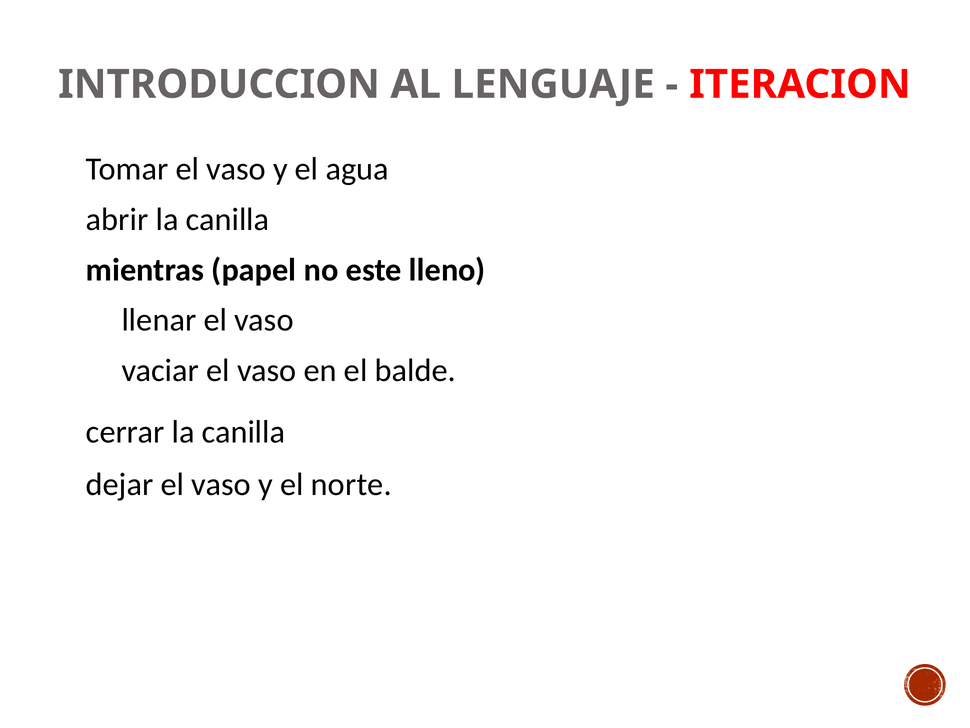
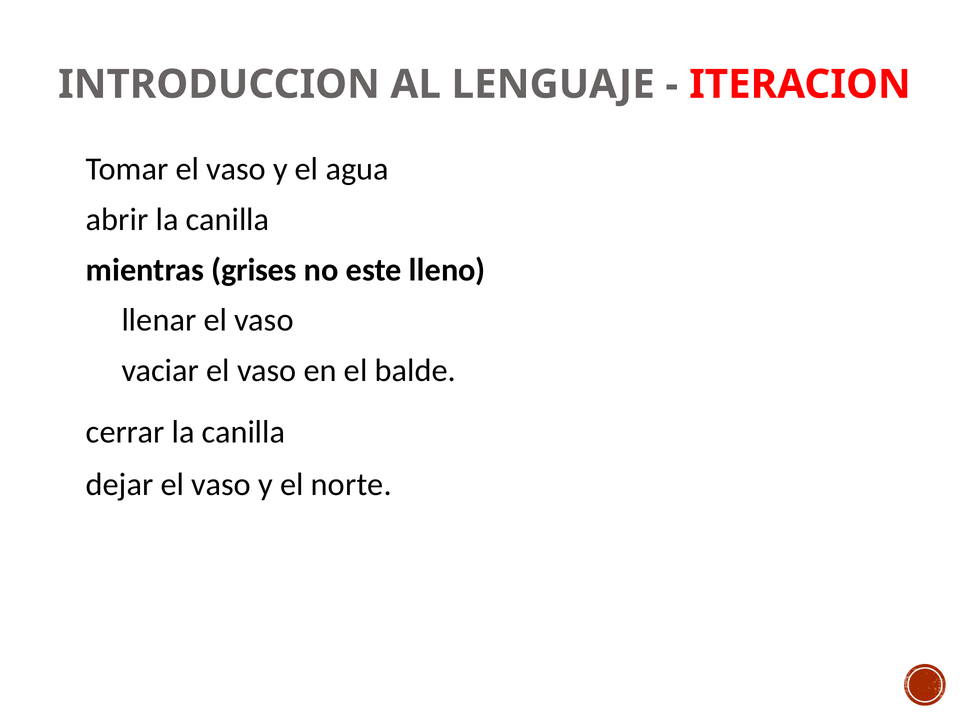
papel: papel -> grises
